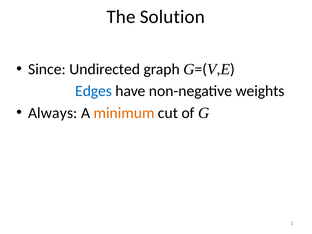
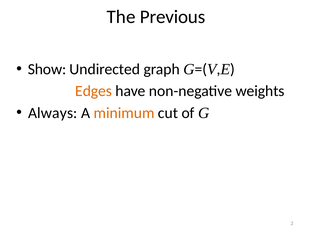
Solution: Solution -> Previous
Since: Since -> Show
Edges colour: blue -> orange
